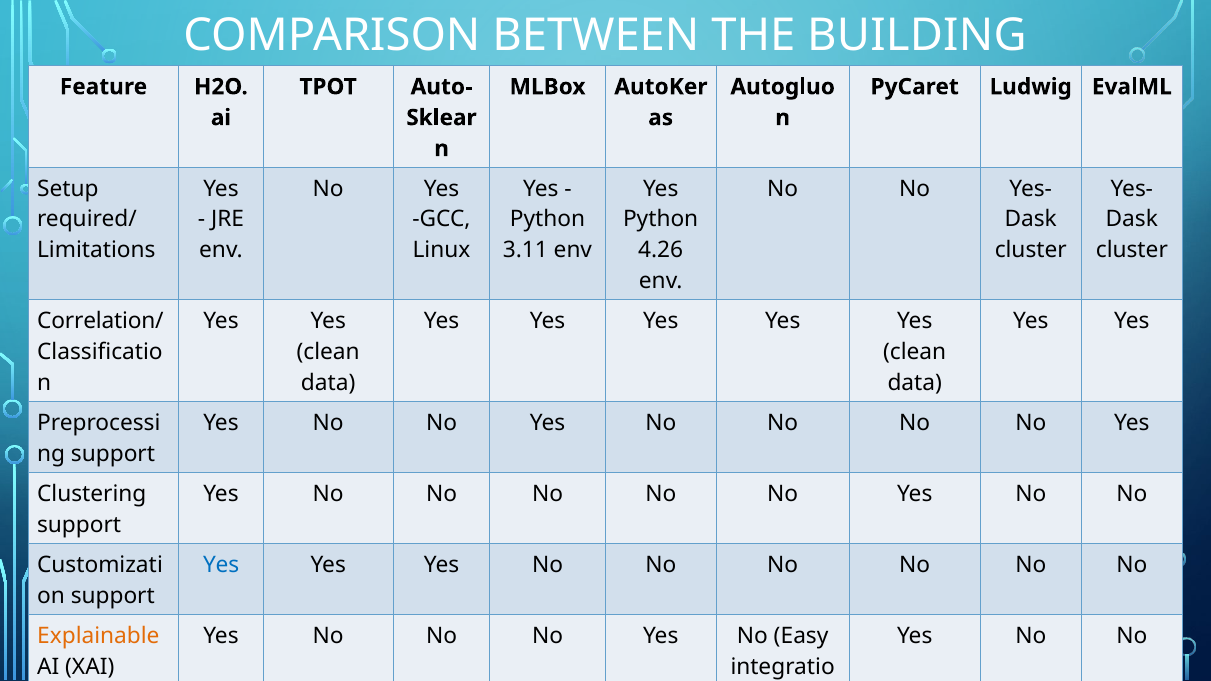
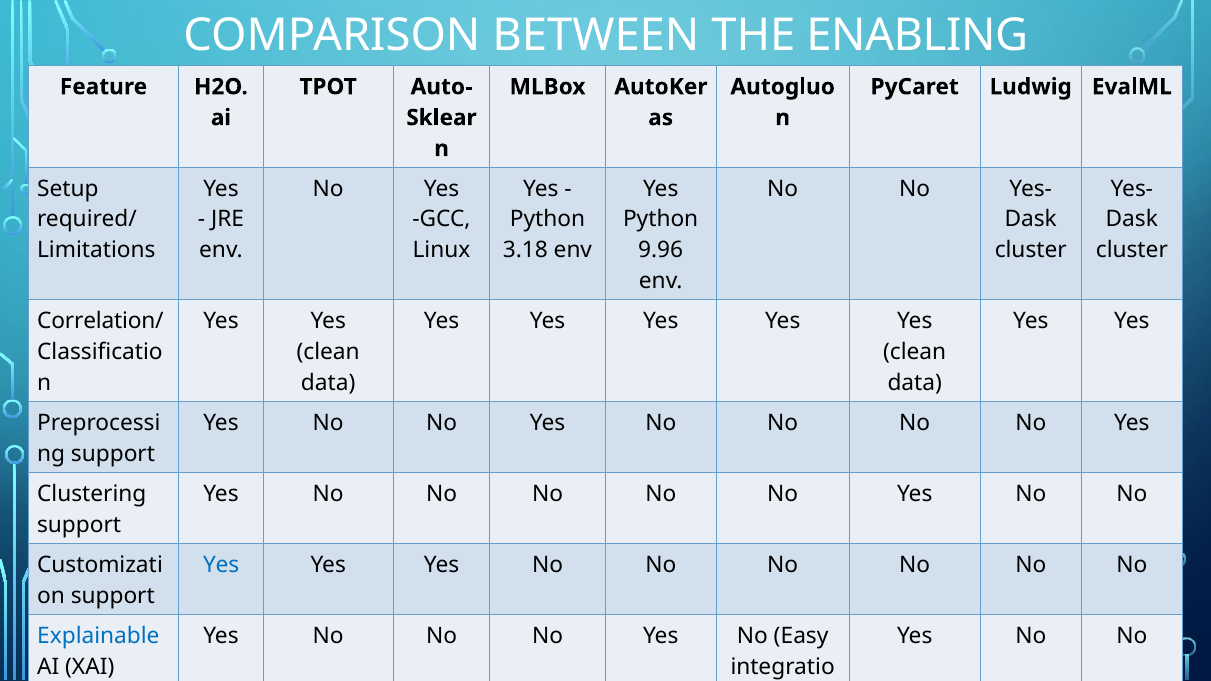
BUILDING: BUILDING -> ENABLING
3.11: 3.11 -> 3.18
4.26: 4.26 -> 9.96
Explainable colour: orange -> blue
